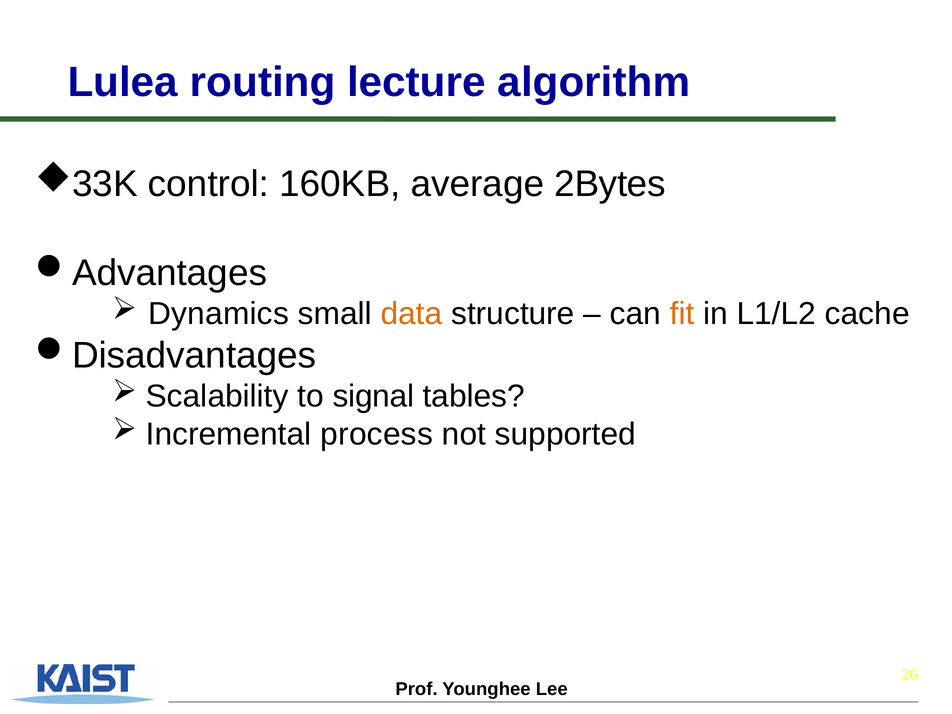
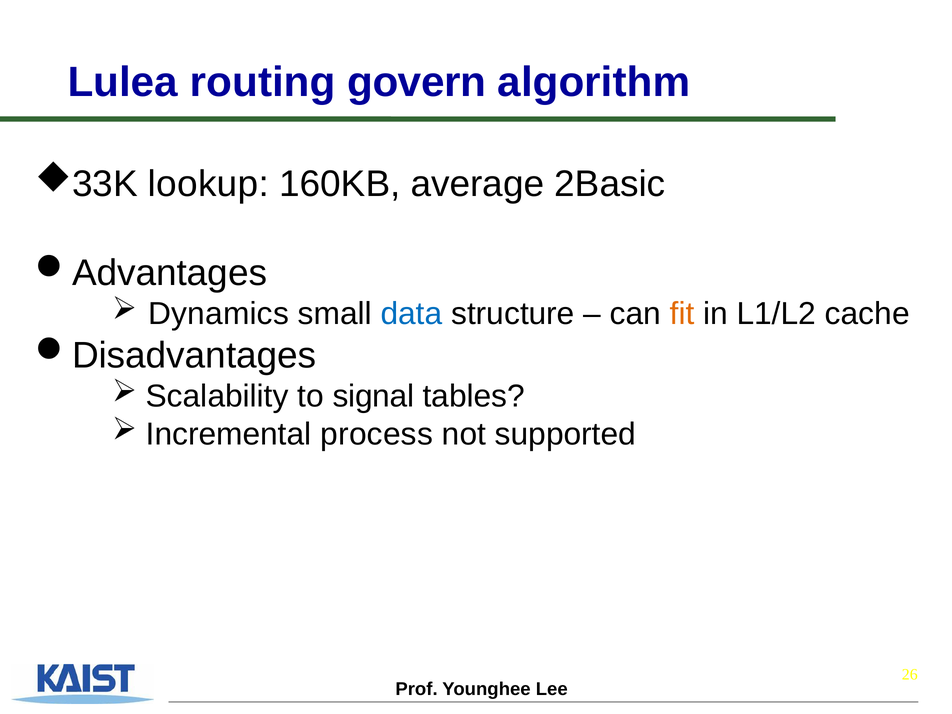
lecture: lecture -> govern
control: control -> lookup
2Bytes: 2Bytes -> 2Basic
data colour: orange -> blue
